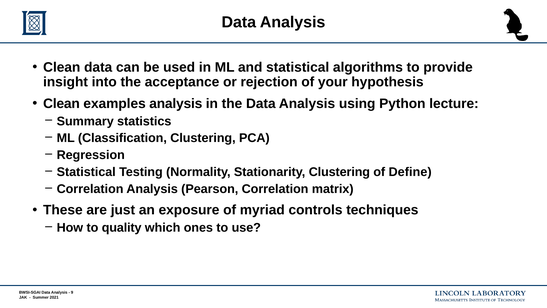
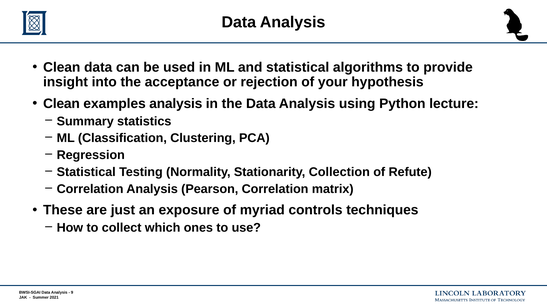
Stationarity Clustering: Clustering -> Collection
Define: Define -> Refute
quality: quality -> collect
